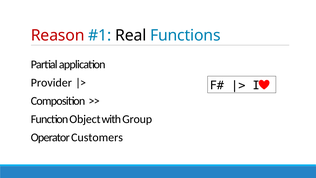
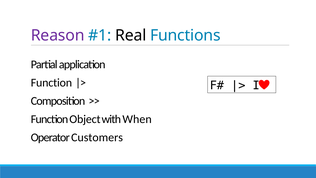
Reason colour: red -> purple
Provider at (51, 83): Provider -> Function
Group: Group -> When
